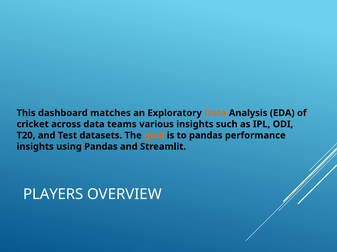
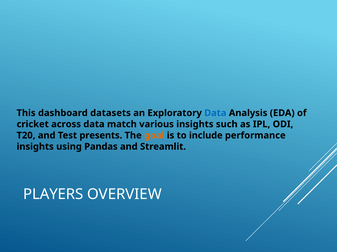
matches: matches -> datasets
Data at (215, 113) colour: orange -> blue
teams: teams -> match
datasets: datasets -> presents
to pandas: pandas -> include
